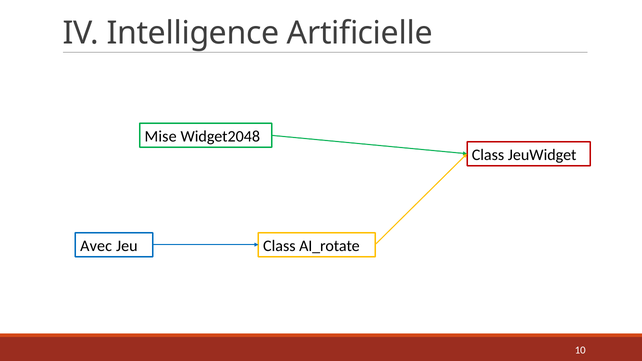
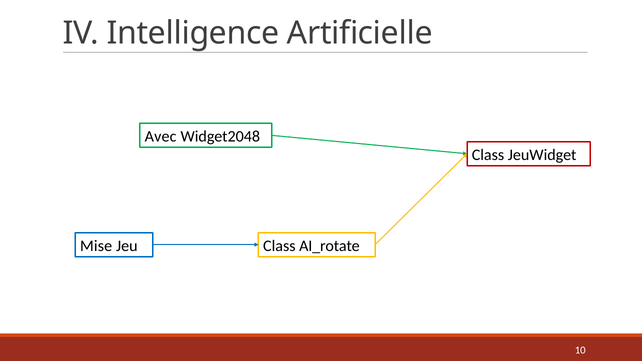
Mise: Mise -> Avec
Avec: Avec -> Mise
